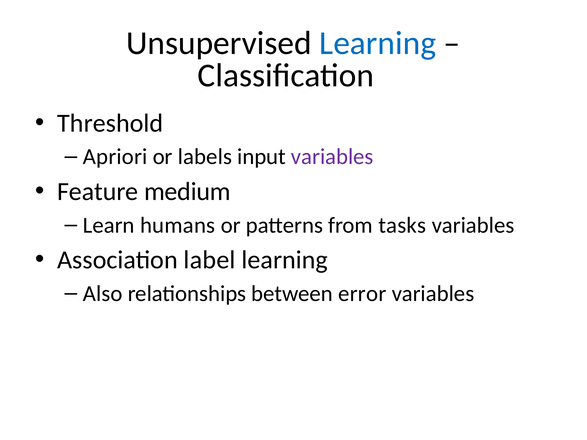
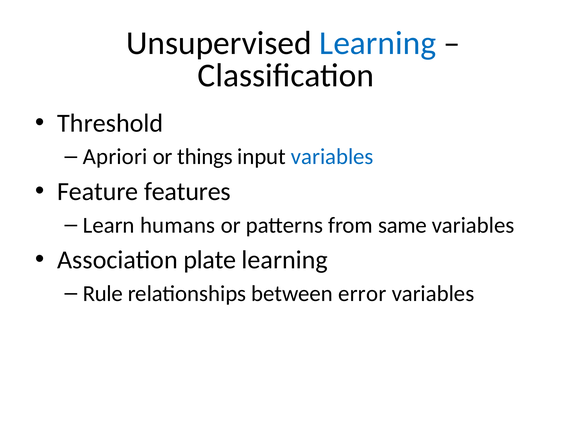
labels: labels -> things
variables at (332, 157) colour: purple -> blue
medium: medium -> features
tasks: tasks -> same
label: label -> plate
Also: Also -> Rule
